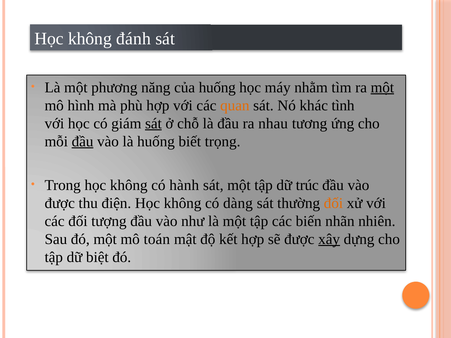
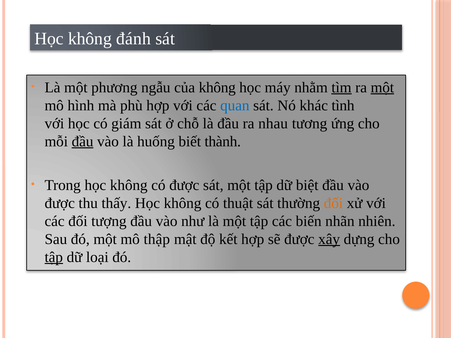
năng: năng -> ngẫu
của huống: huống -> không
tìm underline: none -> present
quan colour: orange -> blue
sát at (153, 124) underline: present -> none
trọng: trọng -> thành
có hành: hành -> được
trúc: trúc -> biệt
điện: điện -> thấy
dàng: dàng -> thuật
toán: toán -> thập
tập at (54, 257) underline: none -> present
biệt: biệt -> loại
